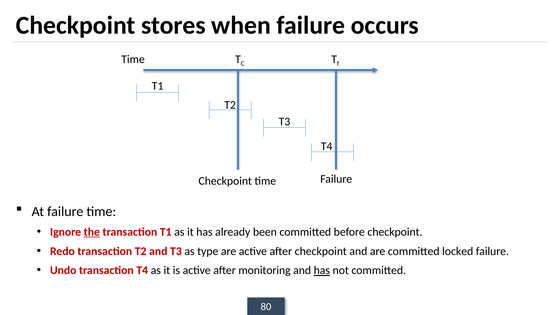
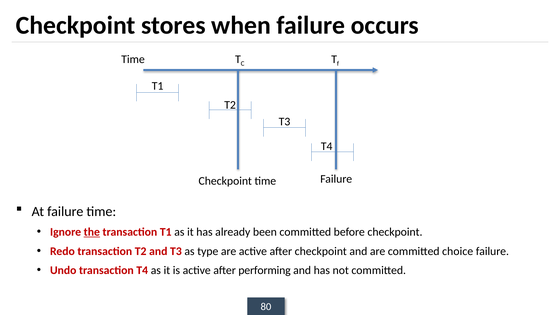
locked: locked -> choice
monitoring: monitoring -> performing
has at (322, 270) underline: present -> none
